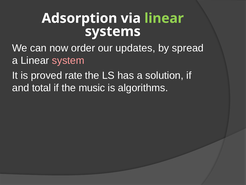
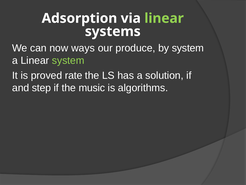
order: order -> ways
updates: updates -> produce
by spread: spread -> system
system at (68, 60) colour: pink -> light green
total: total -> step
